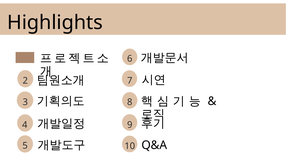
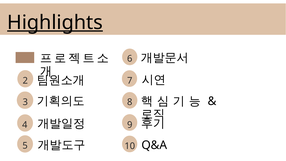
Highlights underline: none -> present
